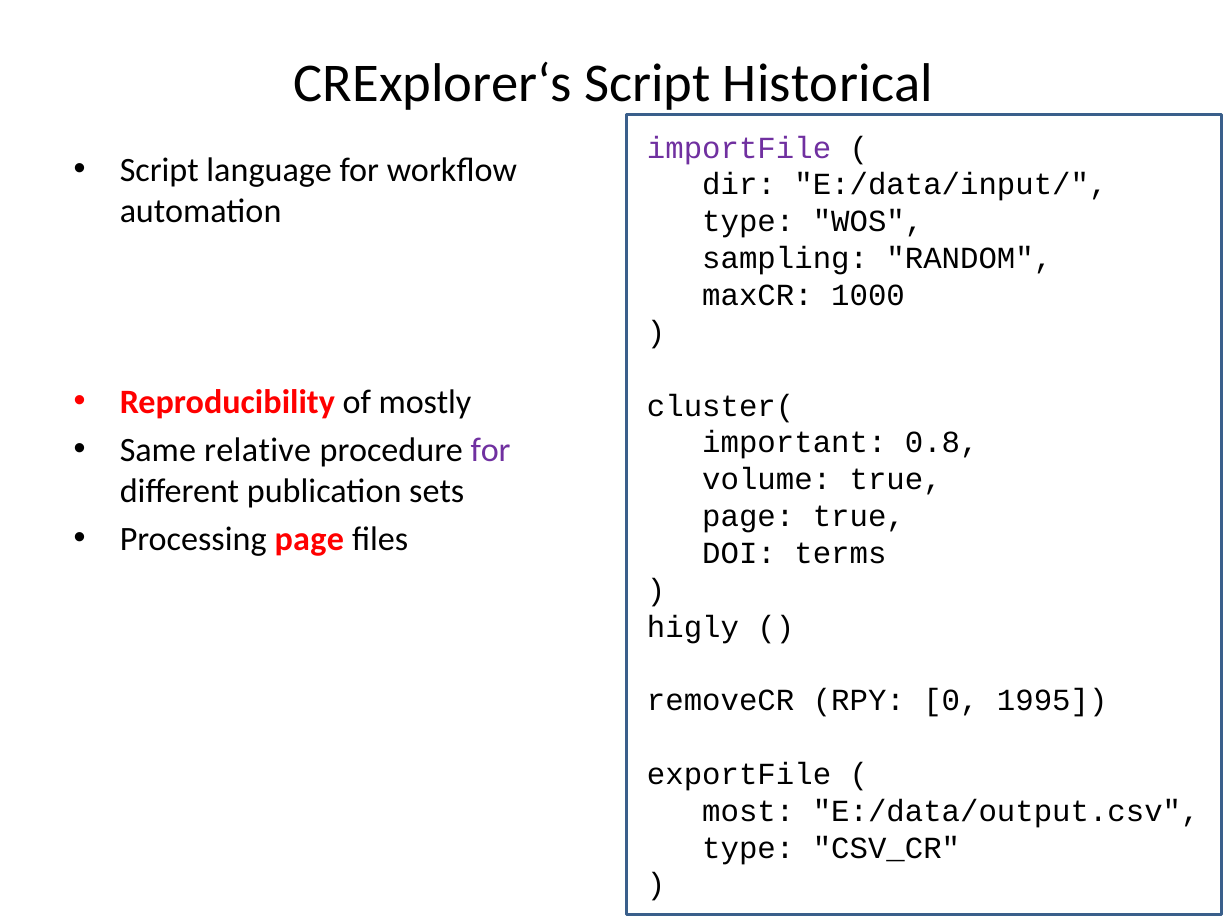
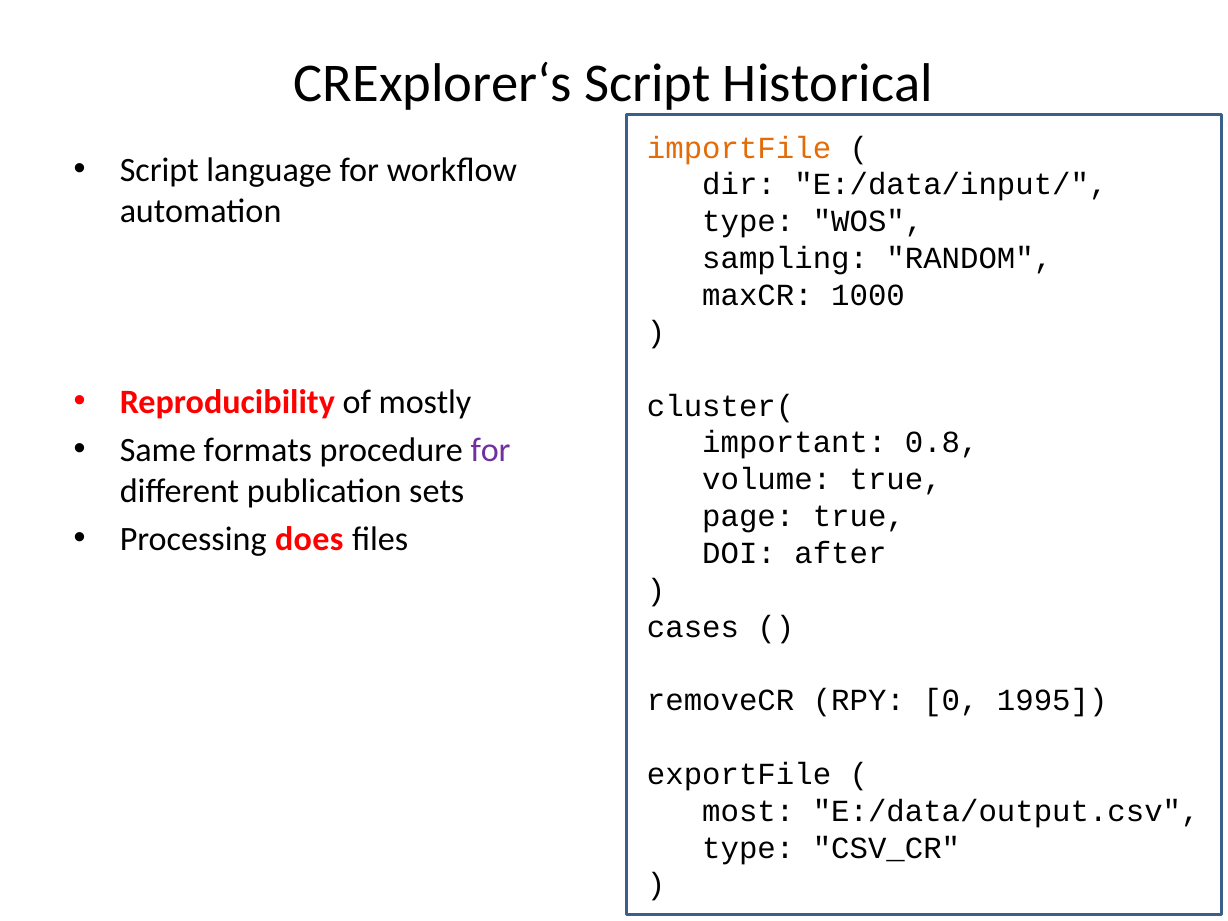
importFile colour: purple -> orange
relative: relative -> formats
Processing page: page -> does
terms: terms -> after
higly: higly -> cases
